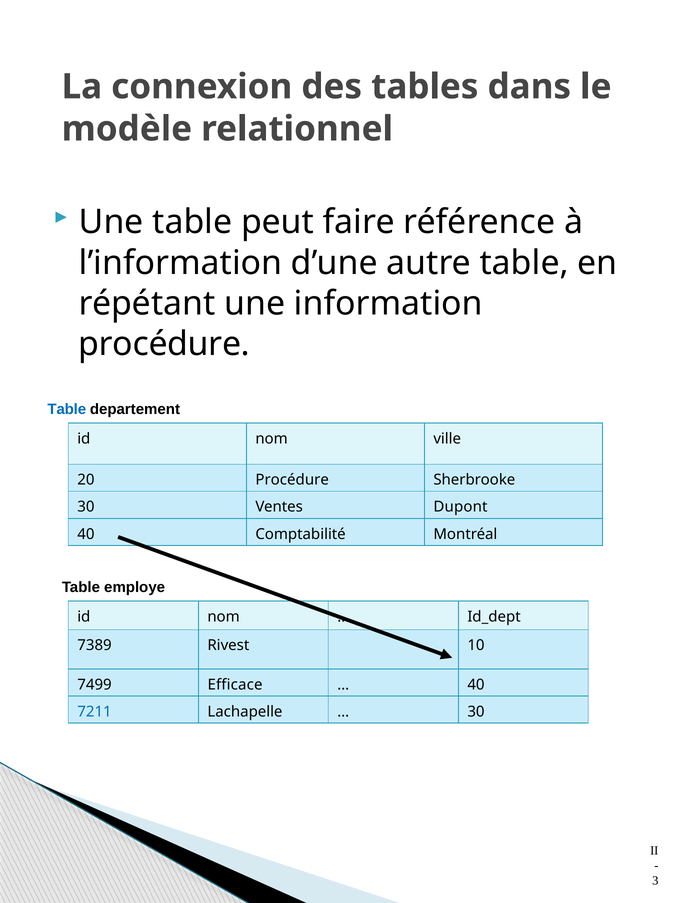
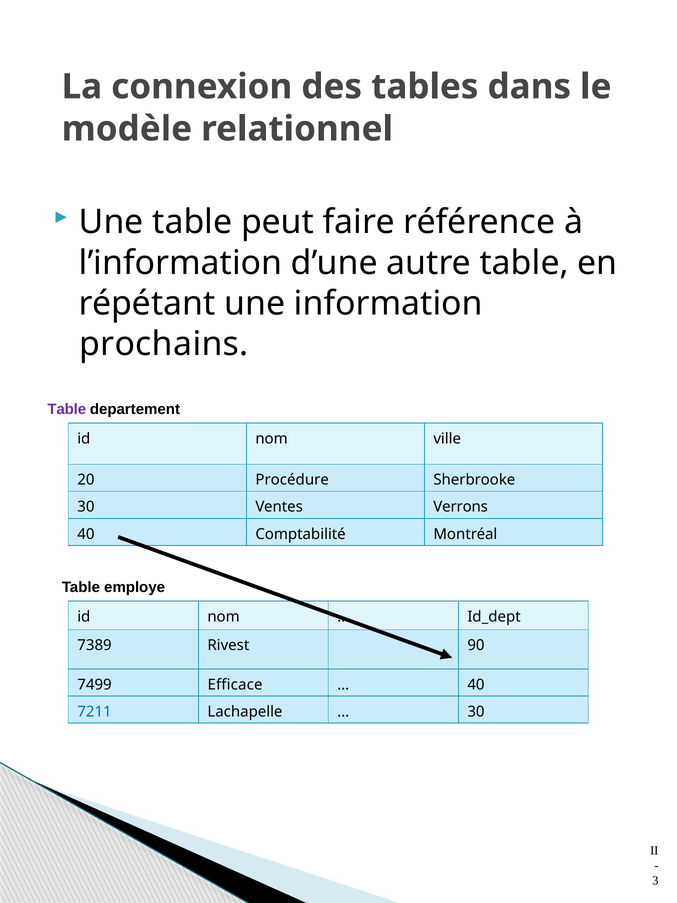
procédure at (164, 344): procédure -> prochains
Table at (67, 409) colour: blue -> purple
Dupont: Dupont -> Verrons
10: 10 -> 90
